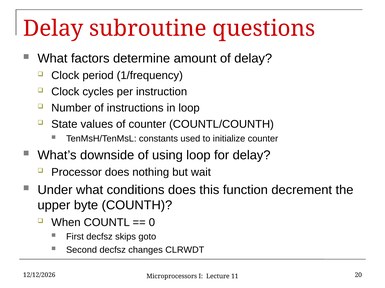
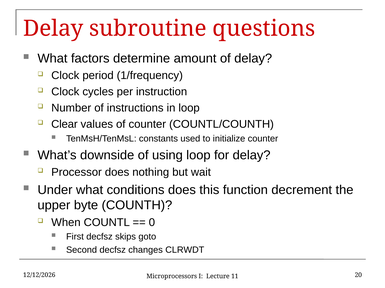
State: State -> Clear
